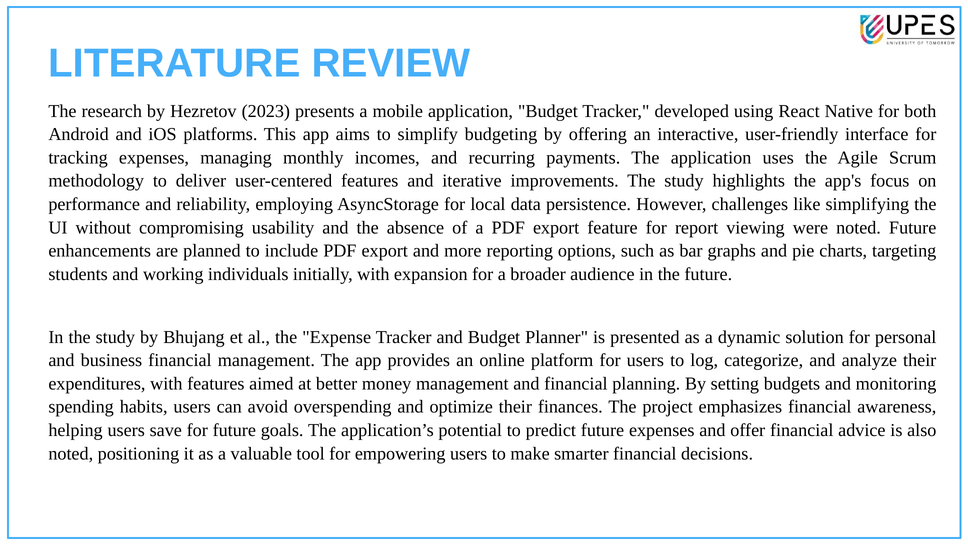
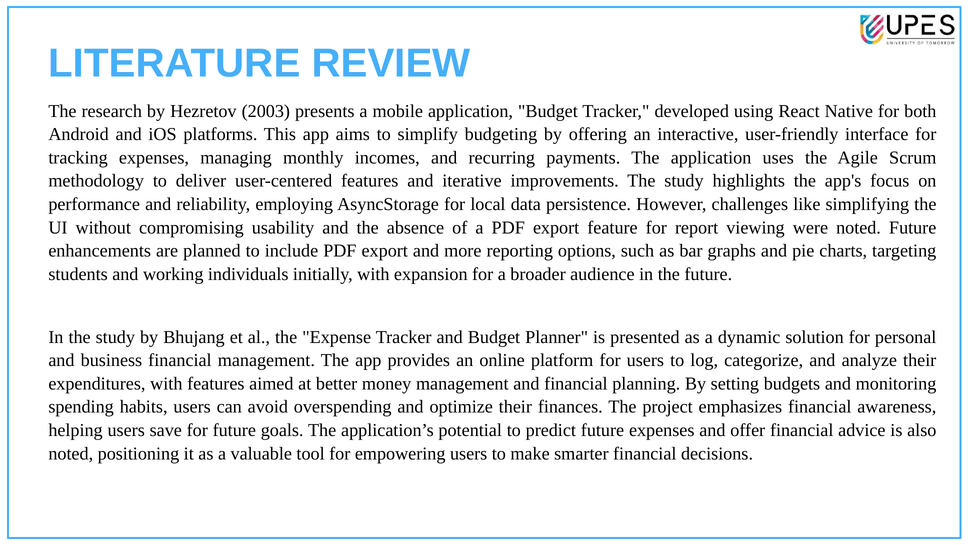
2023: 2023 -> 2003
